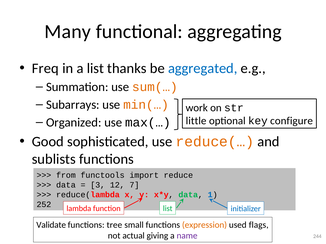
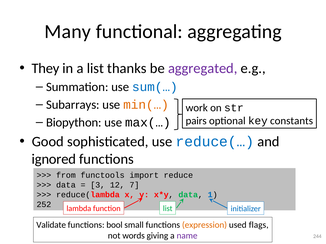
Freq: Freq -> They
aggregated colour: blue -> purple
sum(… colour: orange -> blue
Organized: Organized -> Biopython
little: little -> pairs
configure: configure -> constants
reduce(… colour: orange -> blue
sublists: sublists -> ignored
tree: tree -> bool
actual: actual -> words
